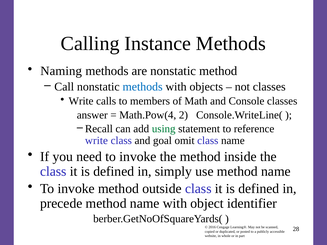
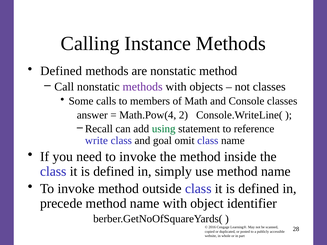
Naming at (61, 71): Naming -> Defined
methods at (143, 87) colour: blue -> purple
Write at (81, 101): Write -> Some
